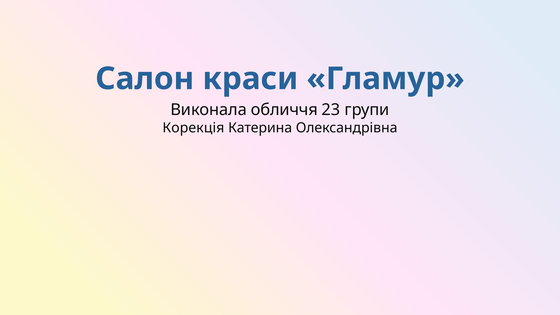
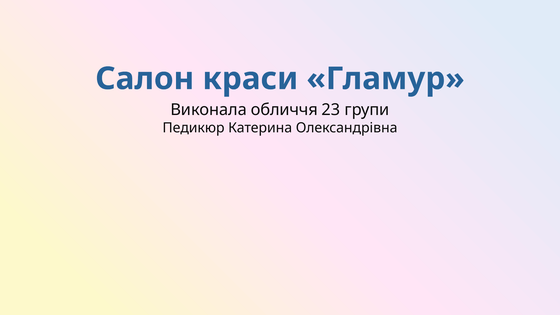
Корекція: Корекція -> Педикюр
